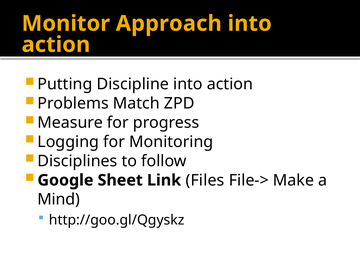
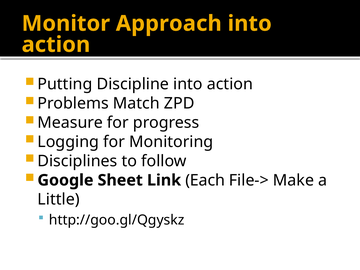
Files: Files -> Each
Mind: Mind -> Little
